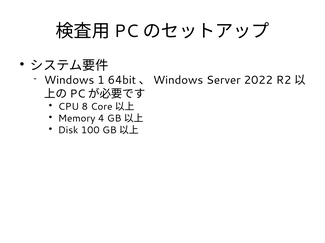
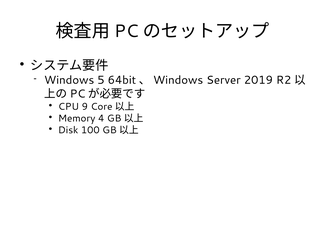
1: 1 -> 5
2022: 2022 -> 2019
8: 8 -> 9
